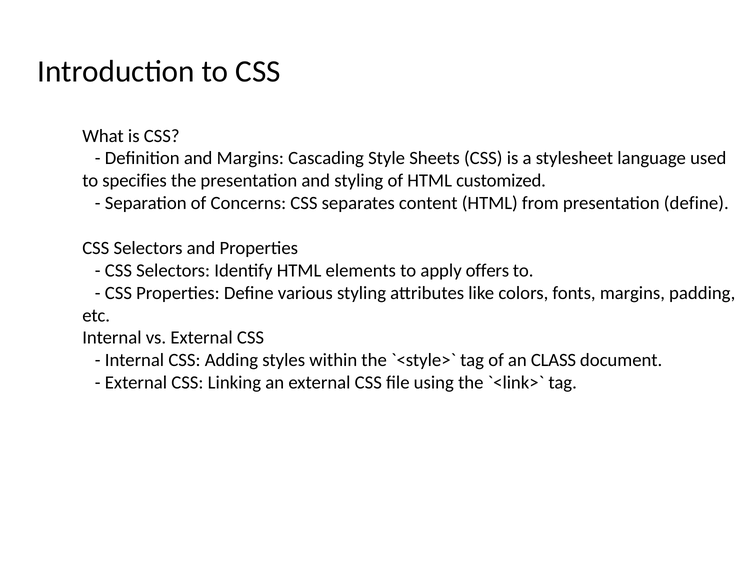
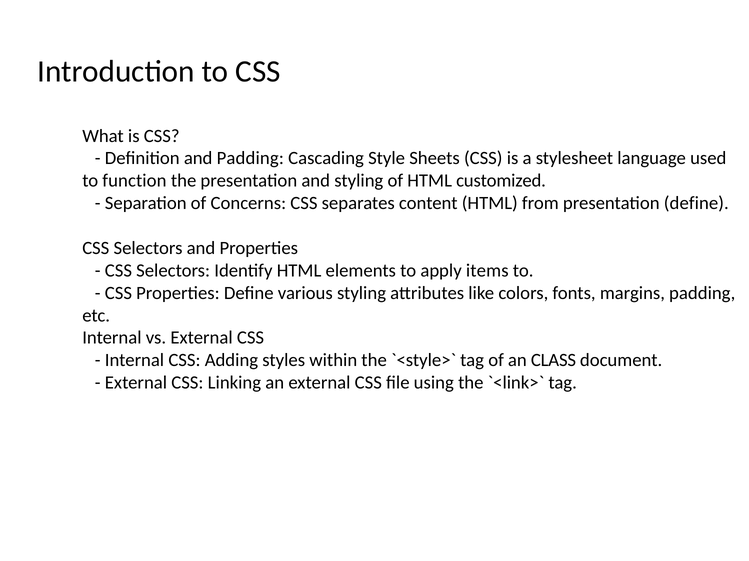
and Margins: Margins -> Padding
specifies: specifies -> function
offers: offers -> items
